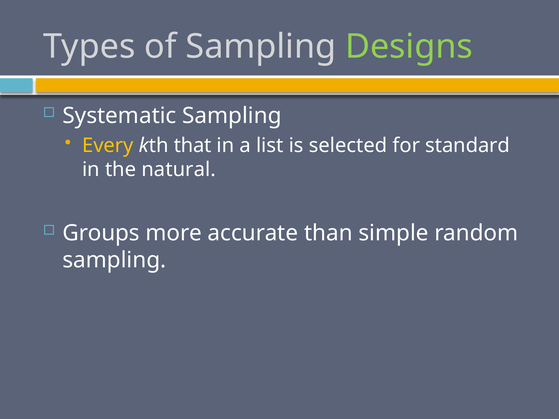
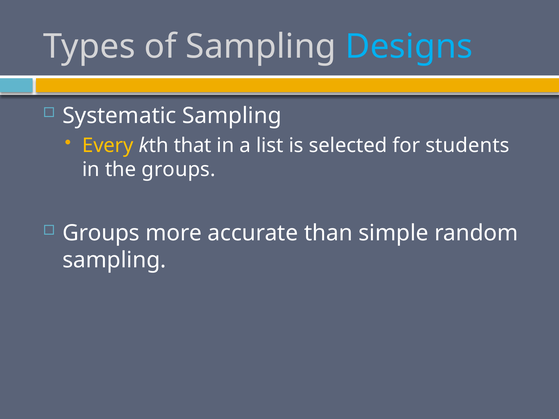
Designs colour: light green -> light blue
standard: standard -> students
the natural: natural -> groups
